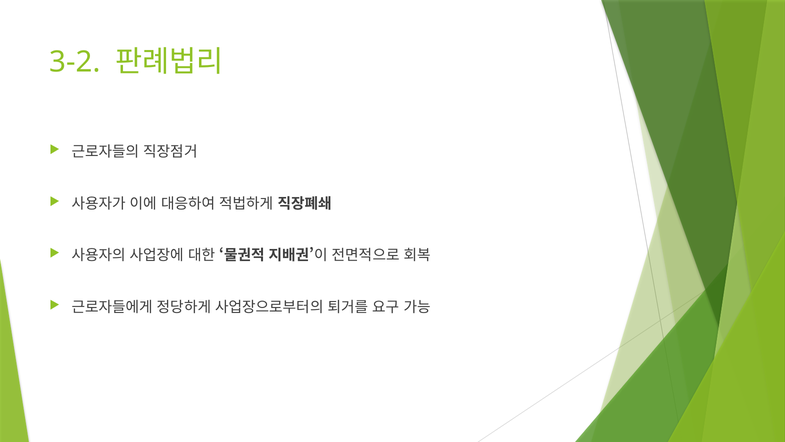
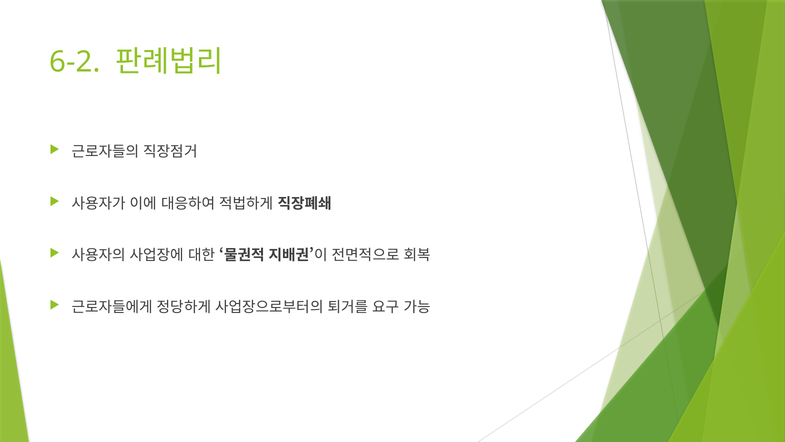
3-2: 3-2 -> 6-2
